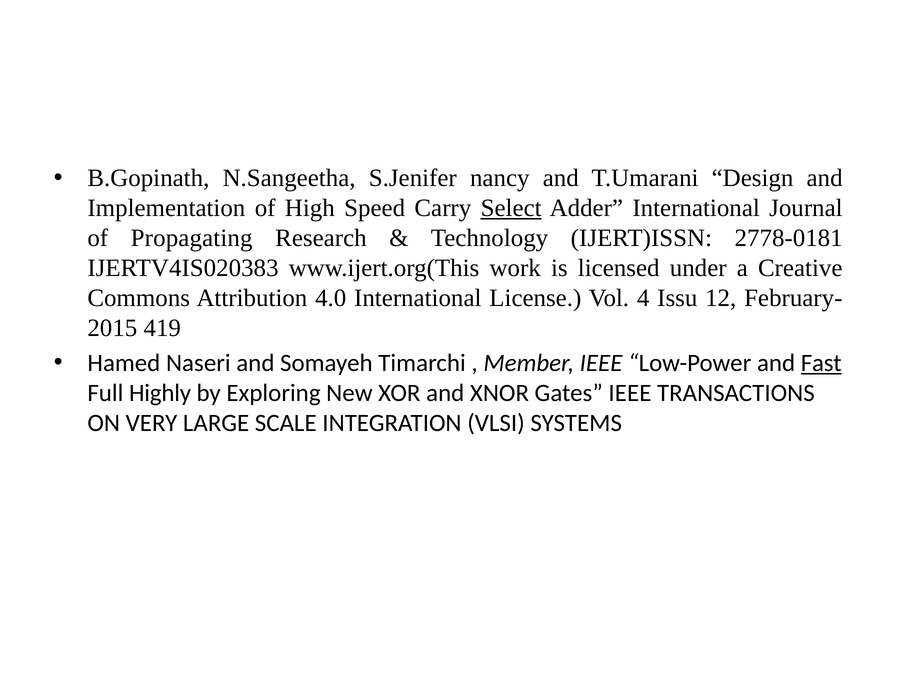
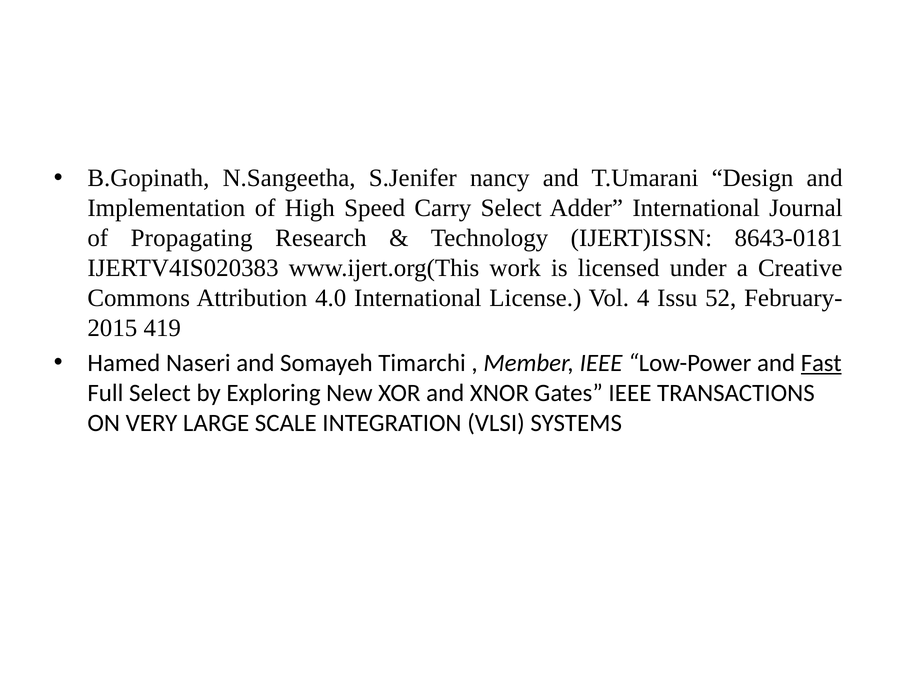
Select at (511, 208) underline: present -> none
2778-0181: 2778-0181 -> 8643-0181
12: 12 -> 52
Full Highly: Highly -> Select
